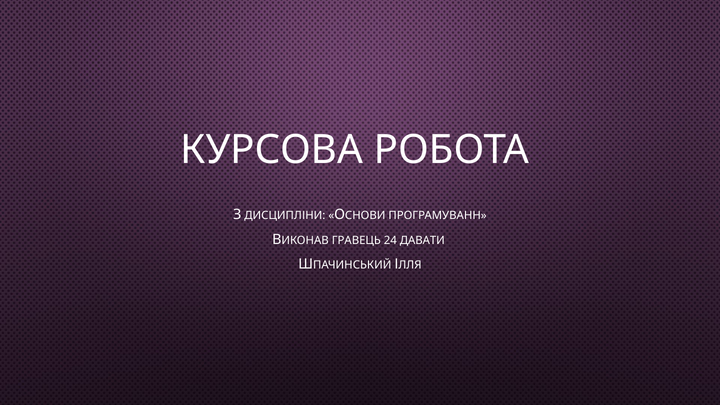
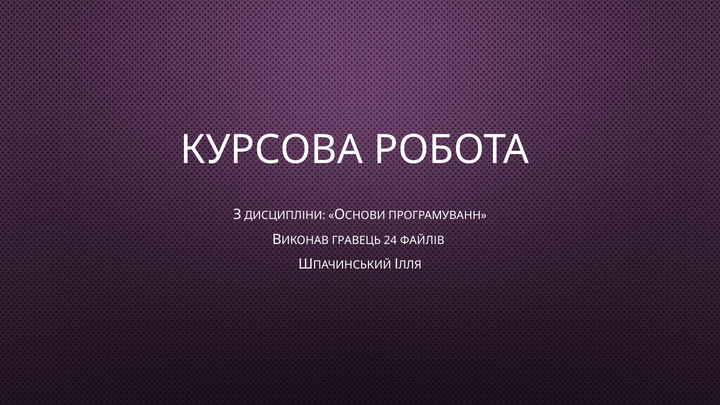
ДАВАТИ: ДАВАТИ -> ФАЙЛІВ
